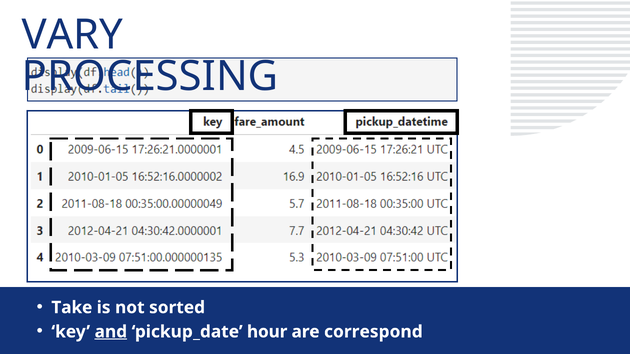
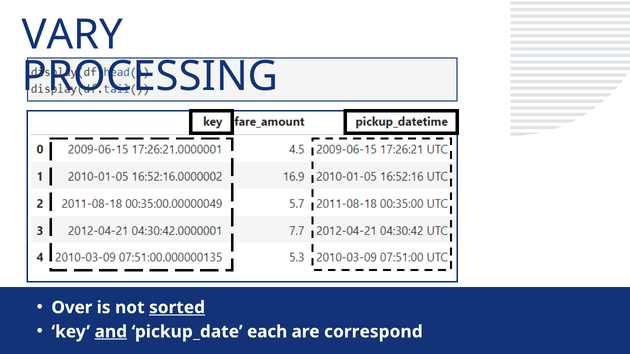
Take: Take -> Over
sorted underline: none -> present
hour: hour -> each
